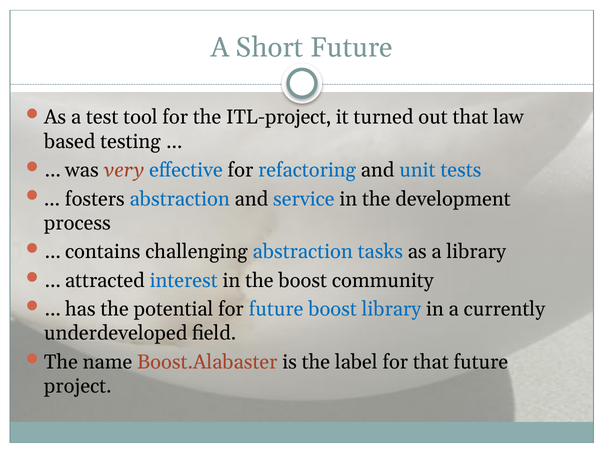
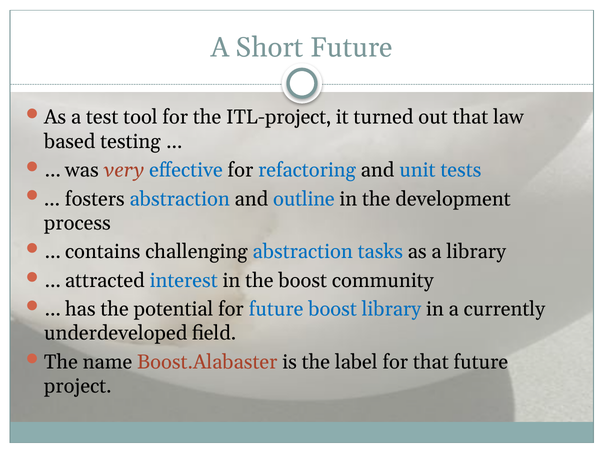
service: service -> outline
